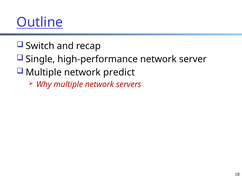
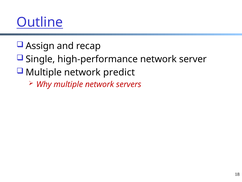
Switch: Switch -> Assign
